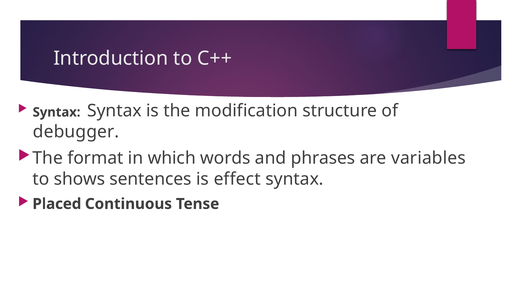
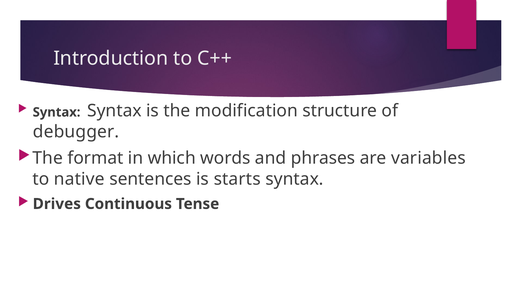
shows: shows -> native
effect: effect -> starts
Placed: Placed -> Drives
